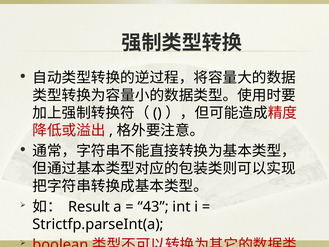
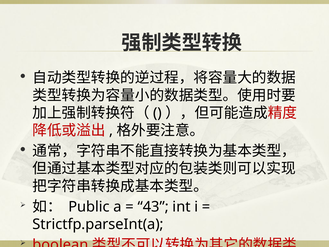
Result: Result -> Public
